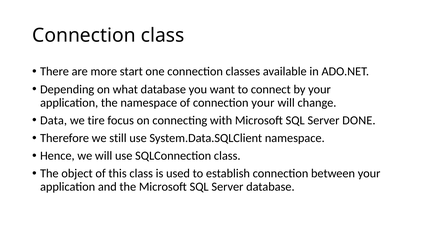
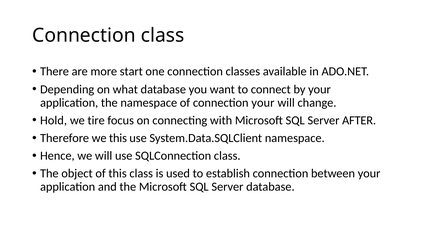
Data: Data -> Hold
DONE: DONE -> AFTER
we still: still -> this
